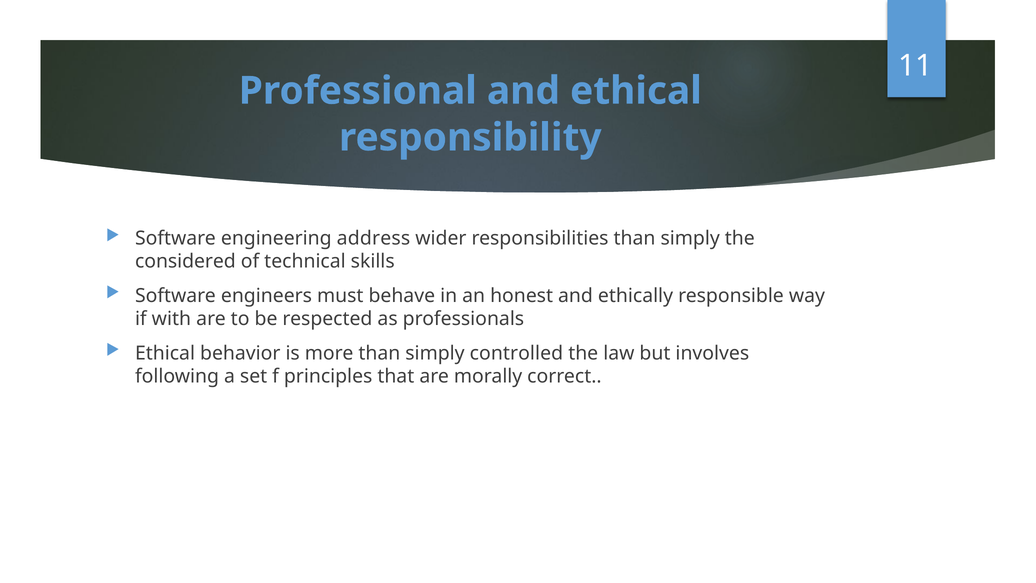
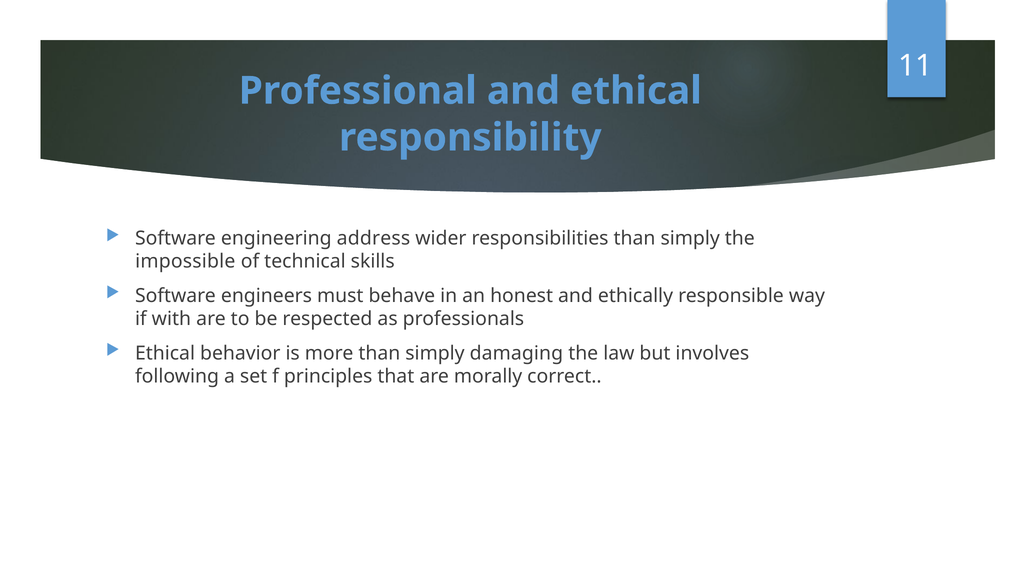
considered: considered -> impossible
controlled: controlled -> damaging
